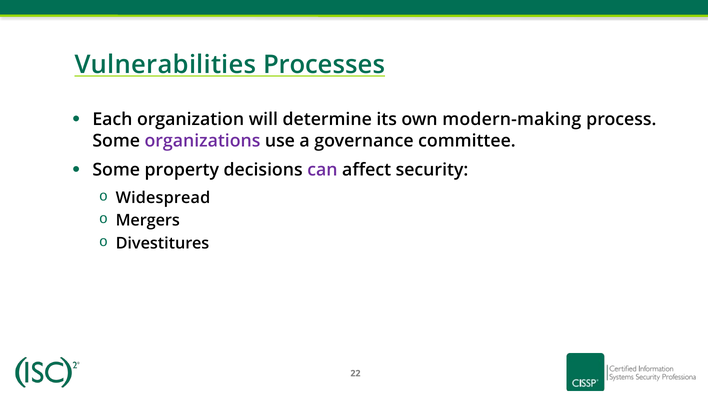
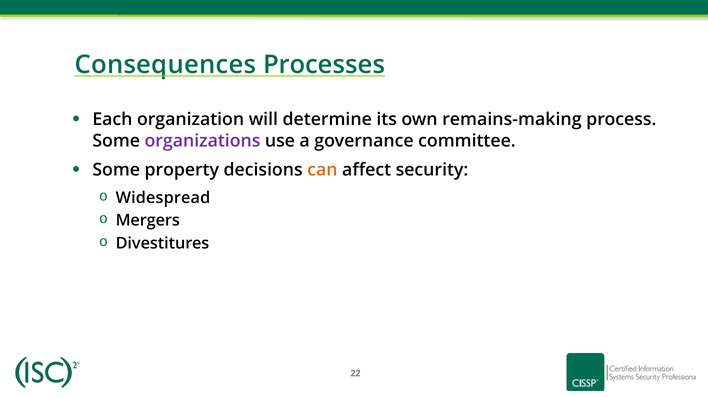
Vulnerabilities: Vulnerabilities -> Consequences
modern-making: modern-making -> remains-making
can colour: purple -> orange
